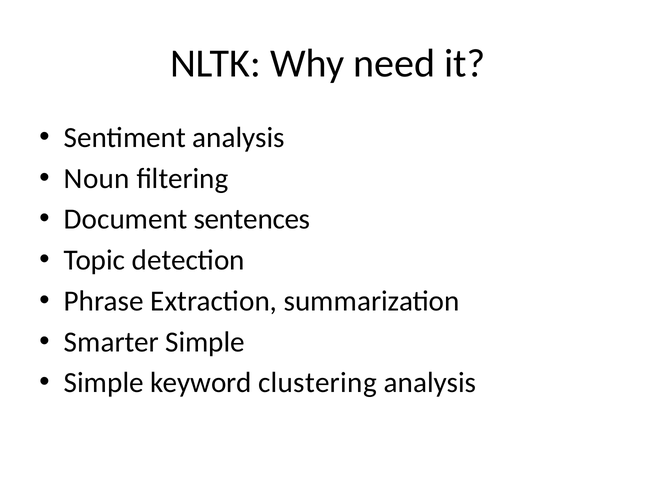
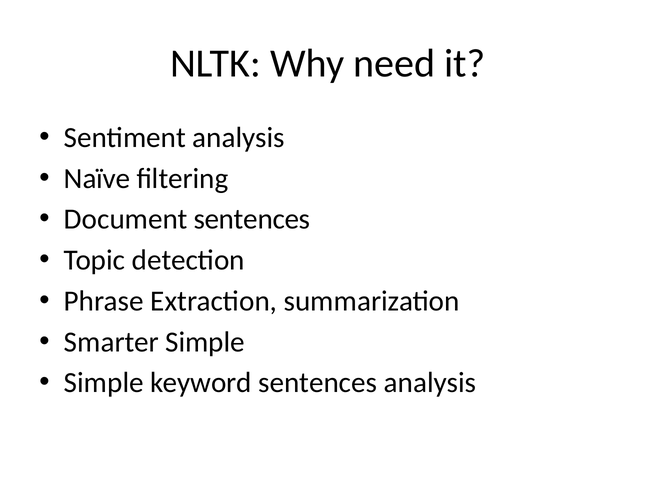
Noun: Noun -> Naïve
keyword clustering: clustering -> sentences
